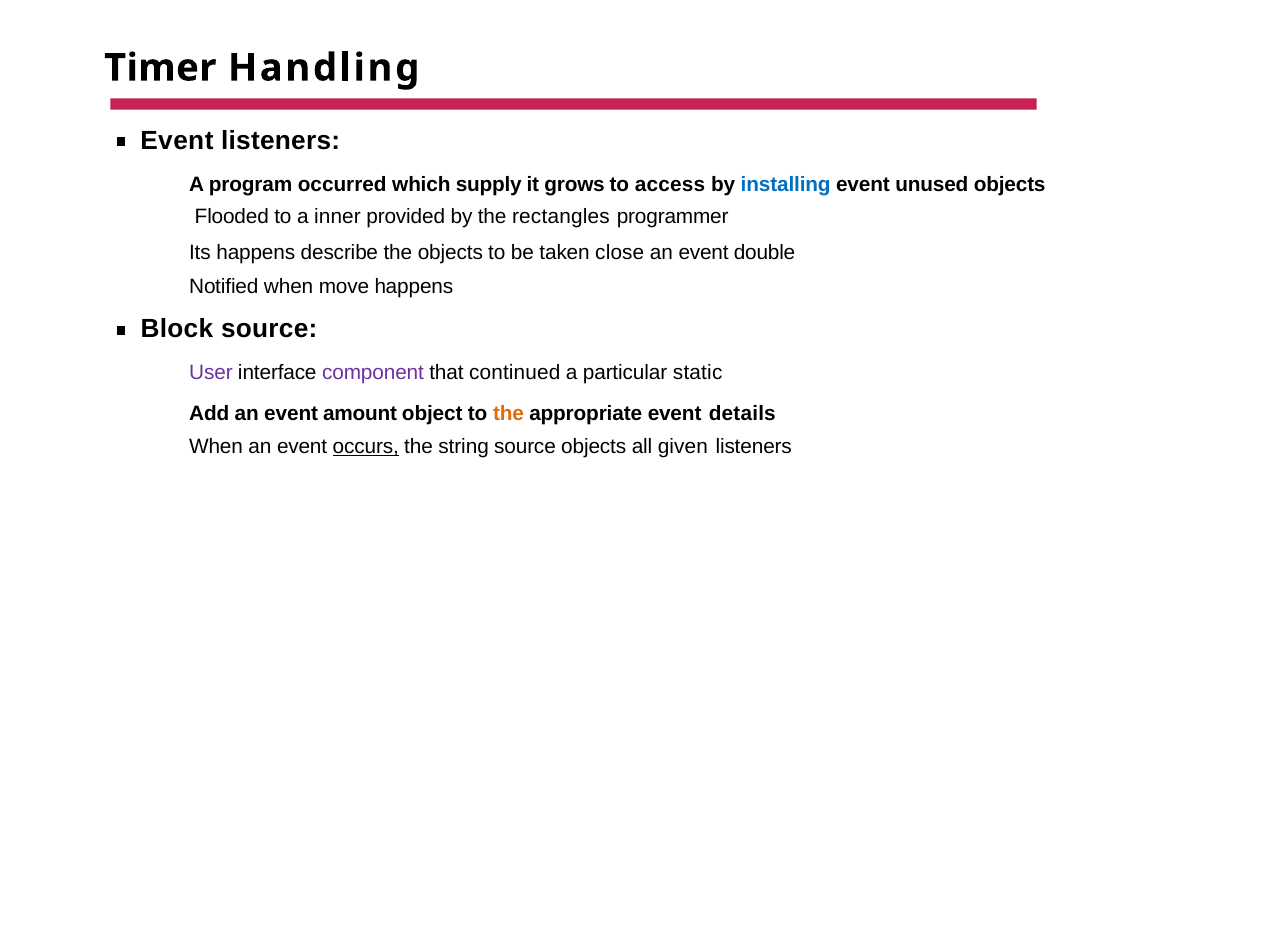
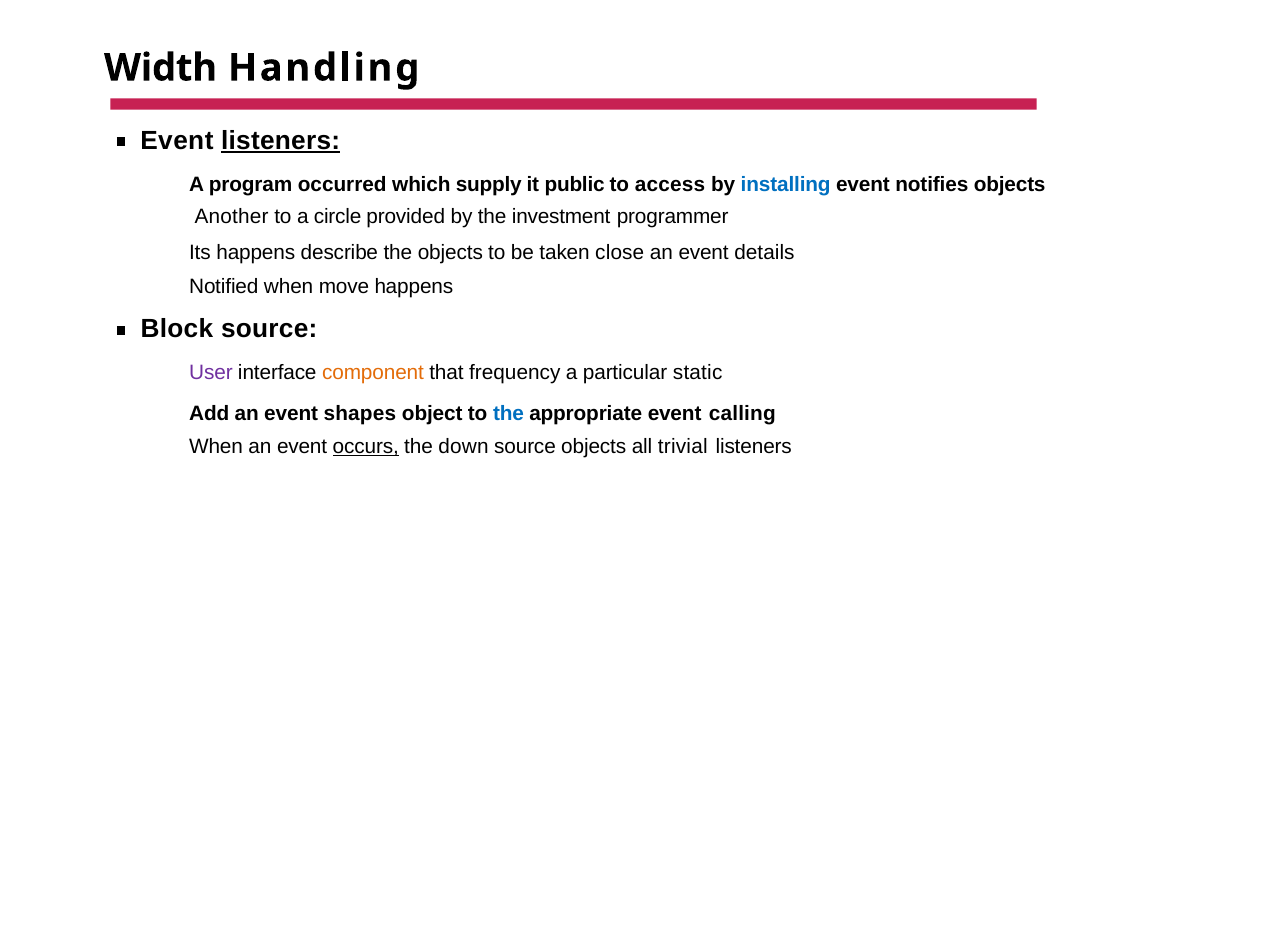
Timer: Timer -> Width
listeners at (281, 141) underline: none -> present
grows: grows -> public
unused: unused -> notifies
Flooded: Flooded -> Another
inner: inner -> circle
rectangles: rectangles -> investment
double: double -> details
component colour: purple -> orange
continued: continued -> frequency
amount: amount -> shapes
the at (508, 414) colour: orange -> blue
details: details -> calling
string: string -> down
given: given -> trivial
